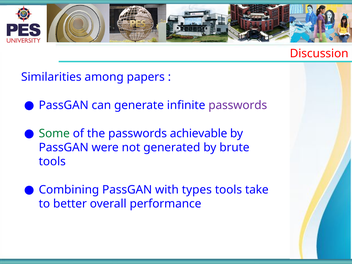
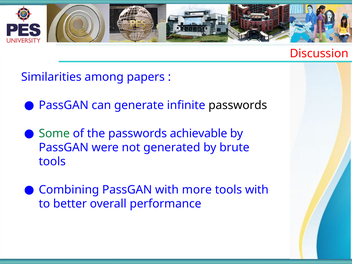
passwords at (238, 105) colour: purple -> black
types: types -> more
tools take: take -> with
